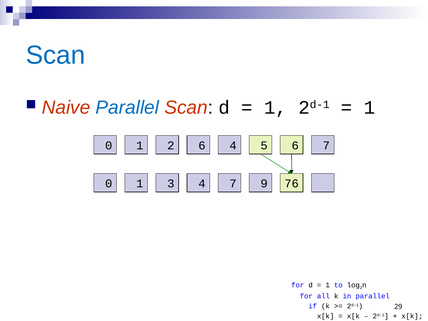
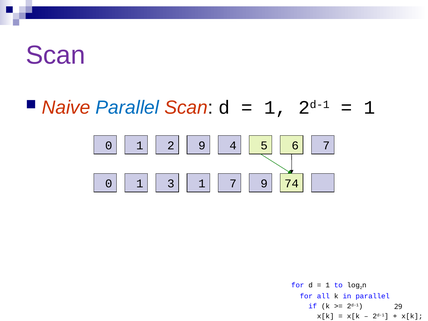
Scan at (55, 55) colour: blue -> purple
2 6: 6 -> 9
3 4: 4 -> 1
76: 76 -> 74
